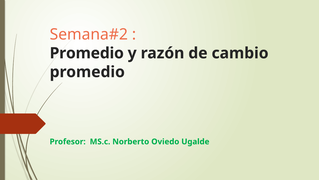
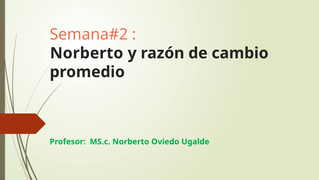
Promedio at (87, 53): Promedio -> Norberto
